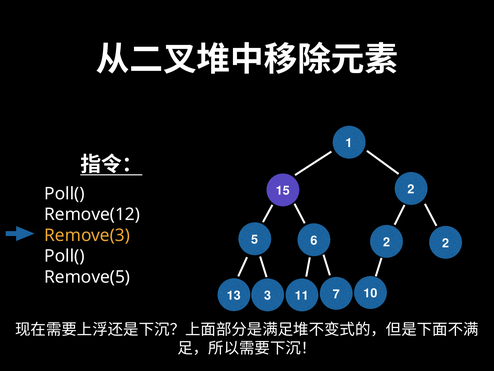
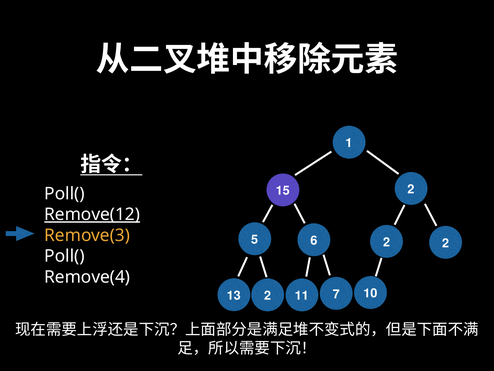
Remove(12 underline: none -> present
Remove(5: Remove(5 -> Remove(4
13 3: 3 -> 2
